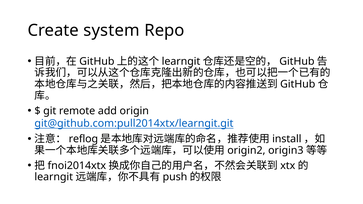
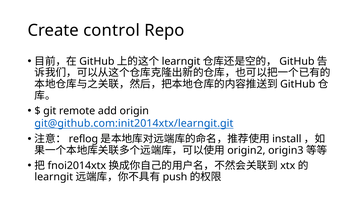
system: system -> control
git@github.com:pull2014xtx/learngit.git: git@github.com:pull2014xtx/learngit.git -> git@github.com:init2014xtx/learngit.git
